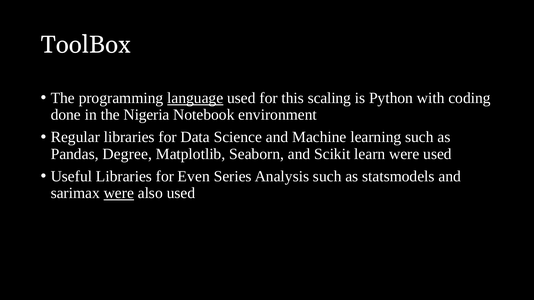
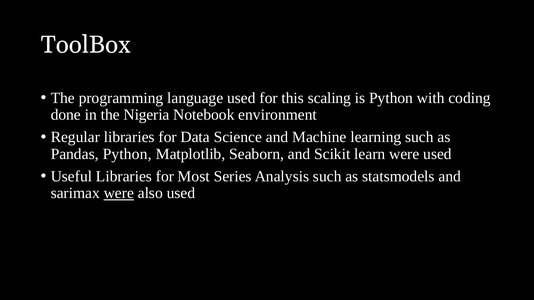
language underline: present -> none
Pandas Degree: Degree -> Python
Even: Even -> Most
